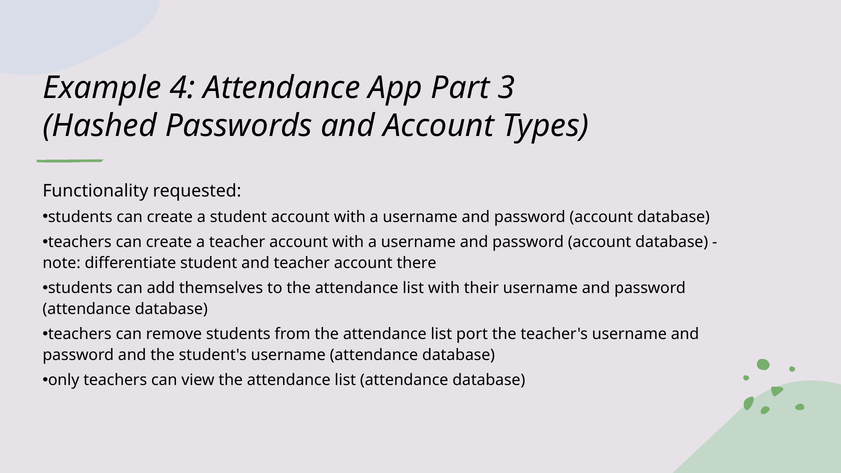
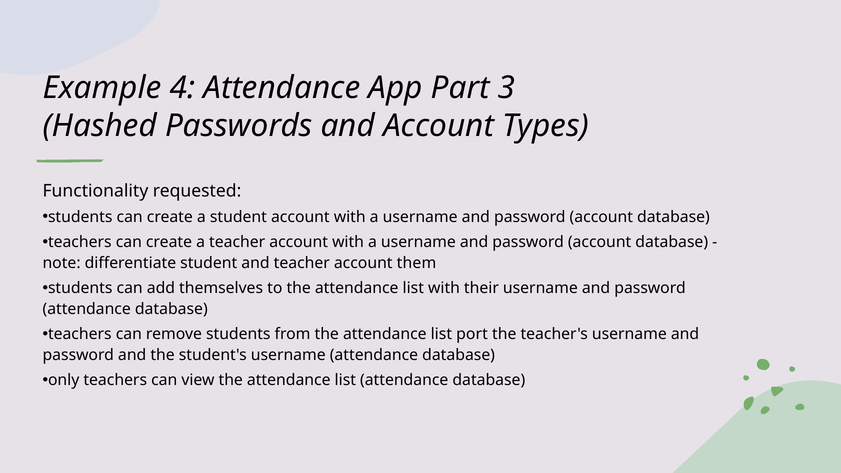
there: there -> them
